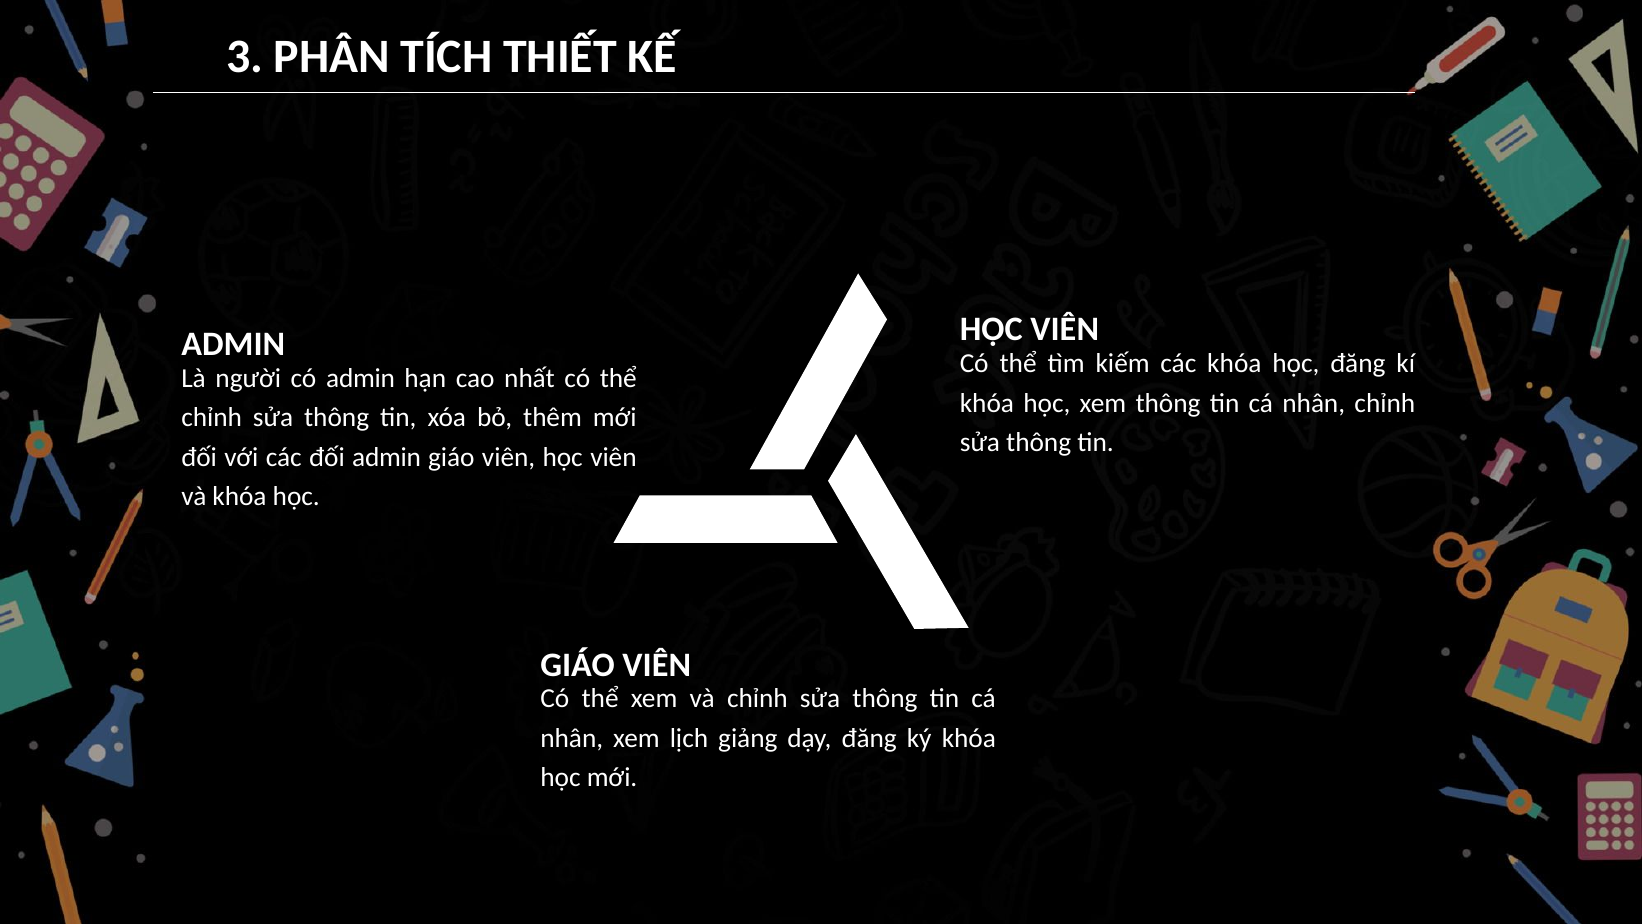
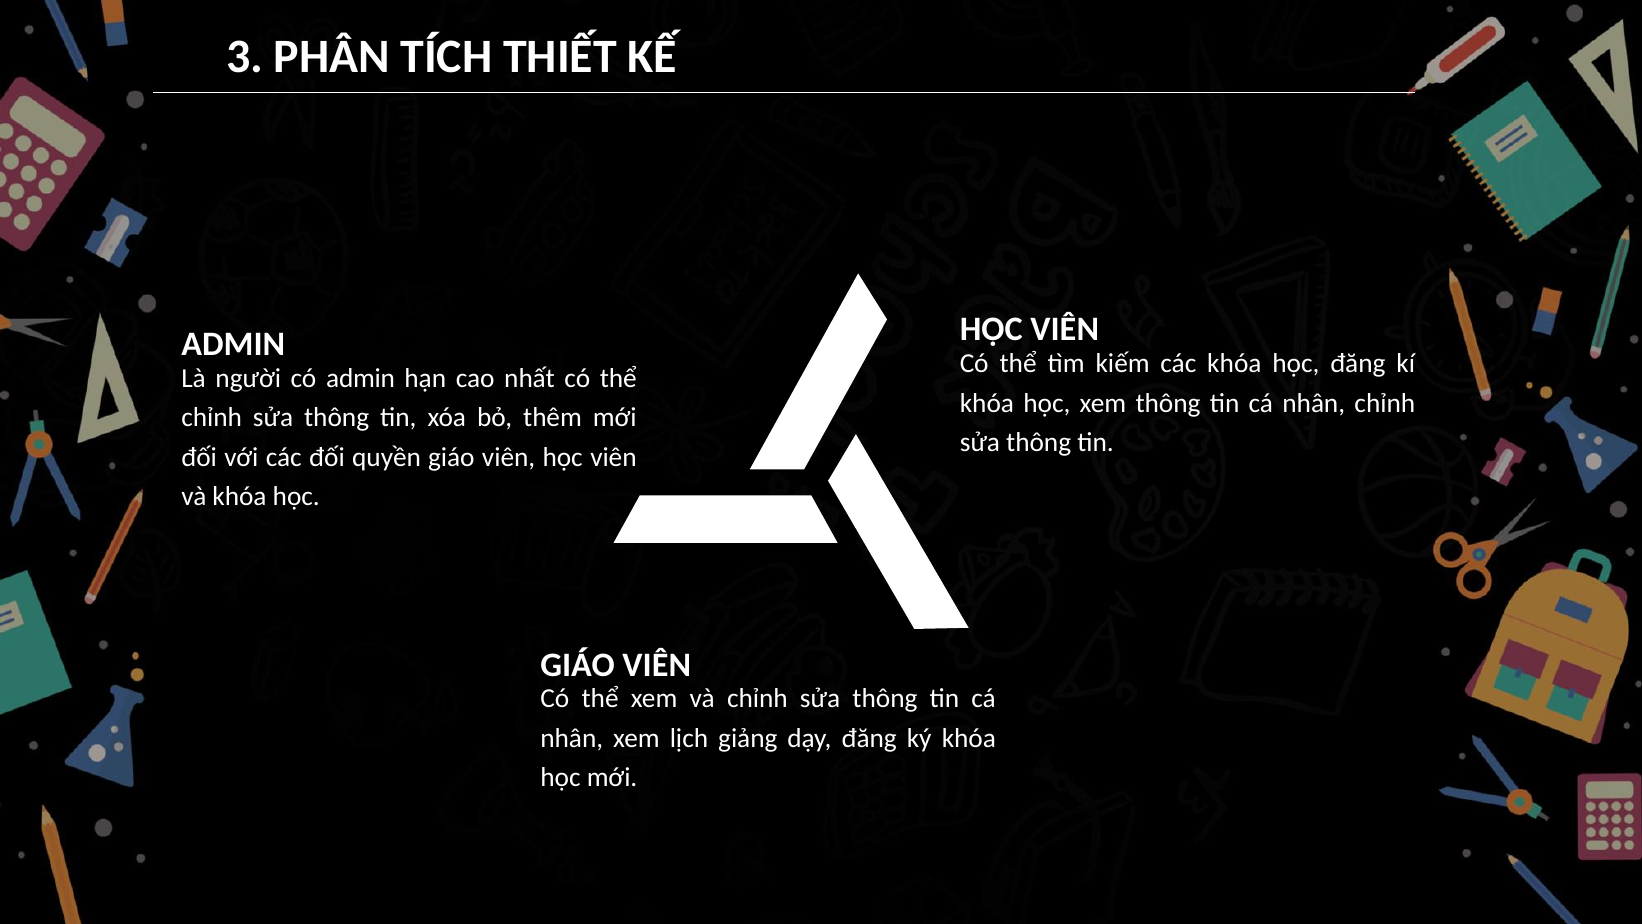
đối admin: admin -> quyền
